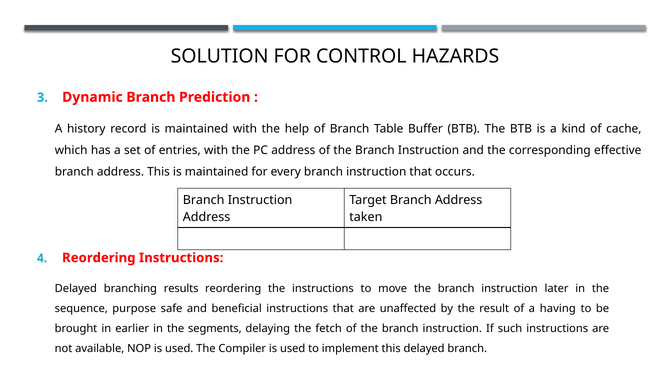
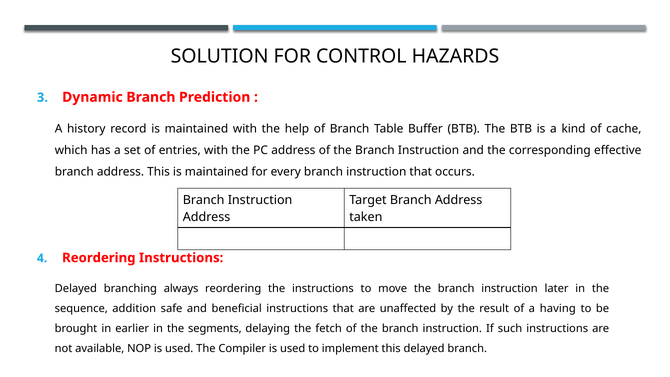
results: results -> always
purpose: purpose -> addition
